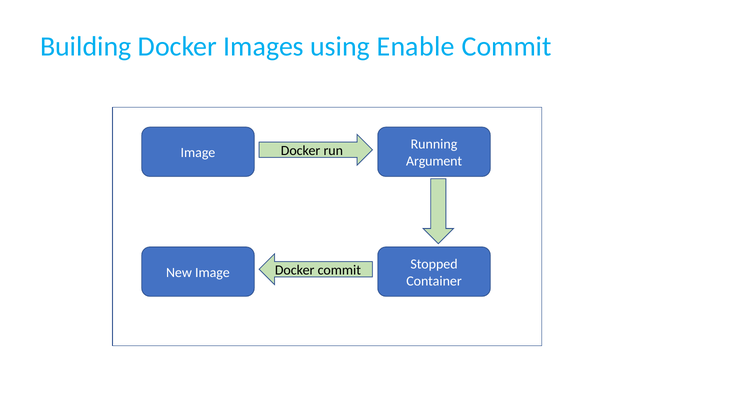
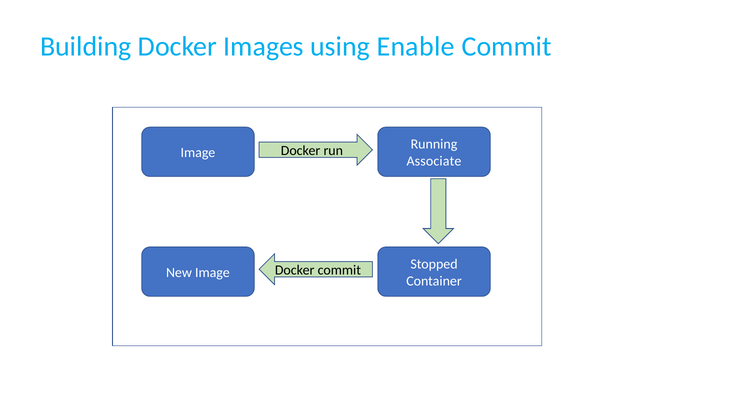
Argument: Argument -> Associate
